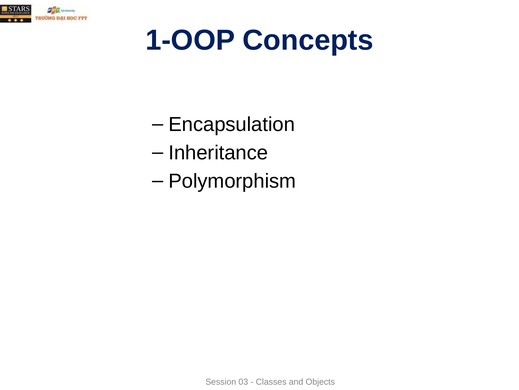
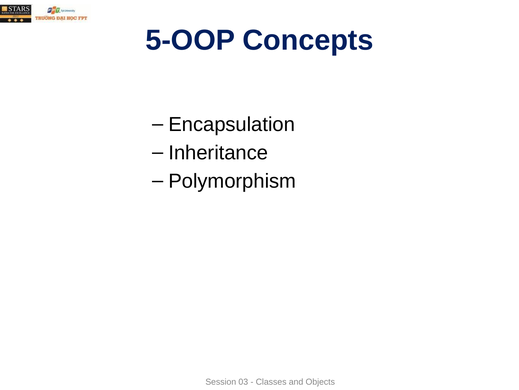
1-OOP: 1-OOP -> 5-OOP
